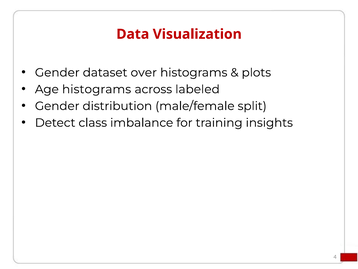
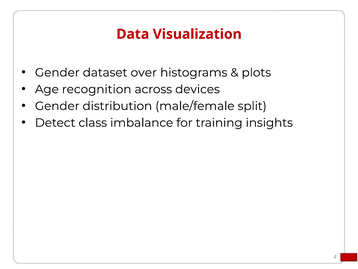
Age histograms: histograms -> recognition
labeled: labeled -> devices
